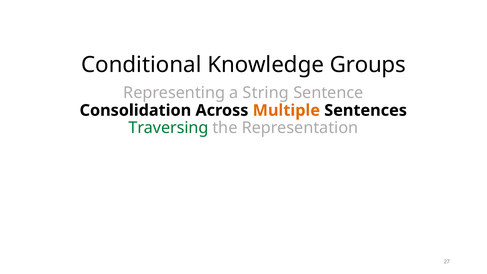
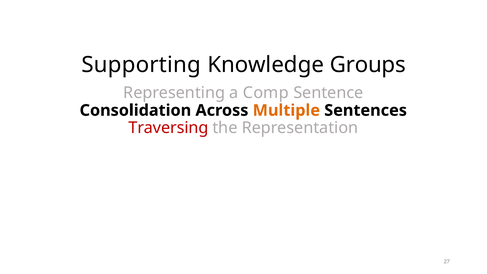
Conditional: Conditional -> Supporting
String: String -> Comp
Traversing colour: green -> red
